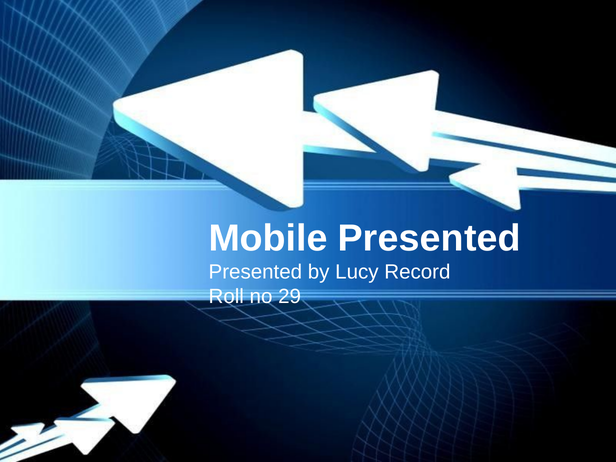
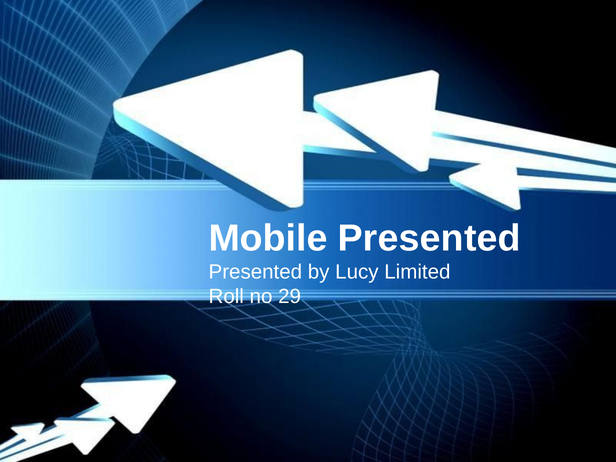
Record: Record -> Limited
